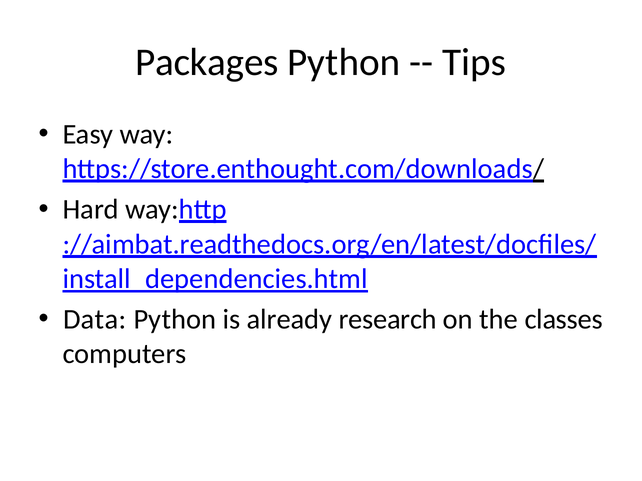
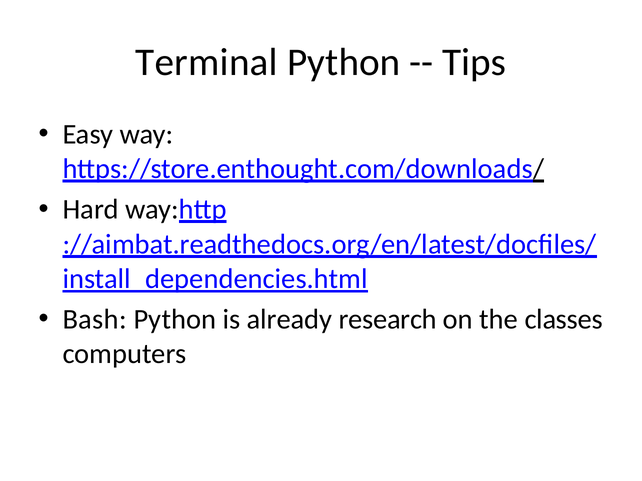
Packages: Packages -> Terminal
Data: Data -> Bash
